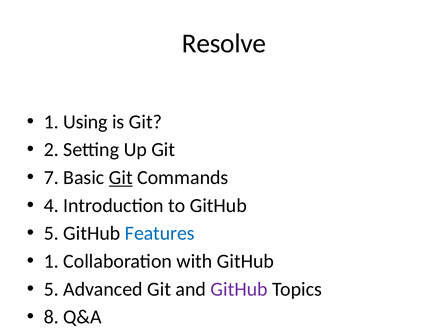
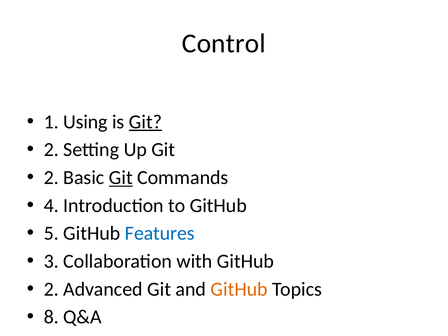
Resolve: Resolve -> Control
Git at (145, 122) underline: none -> present
7 at (51, 178): 7 -> 2
1 at (51, 261): 1 -> 3
5 at (51, 289): 5 -> 2
GitHub at (239, 289) colour: purple -> orange
